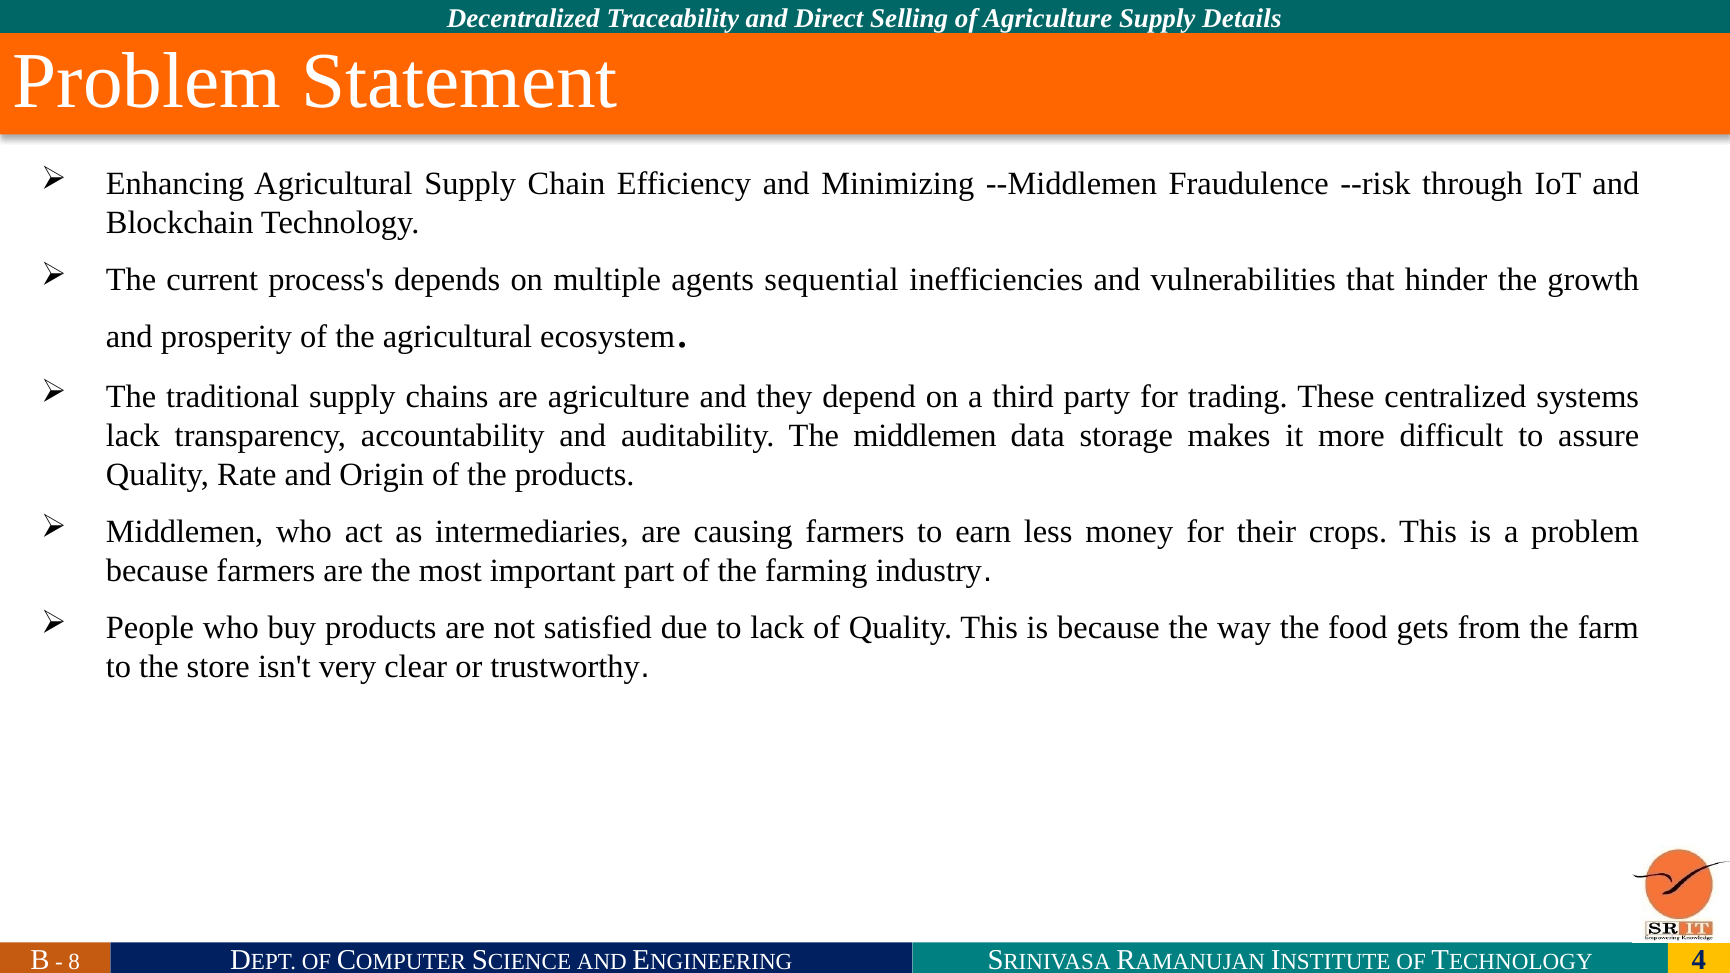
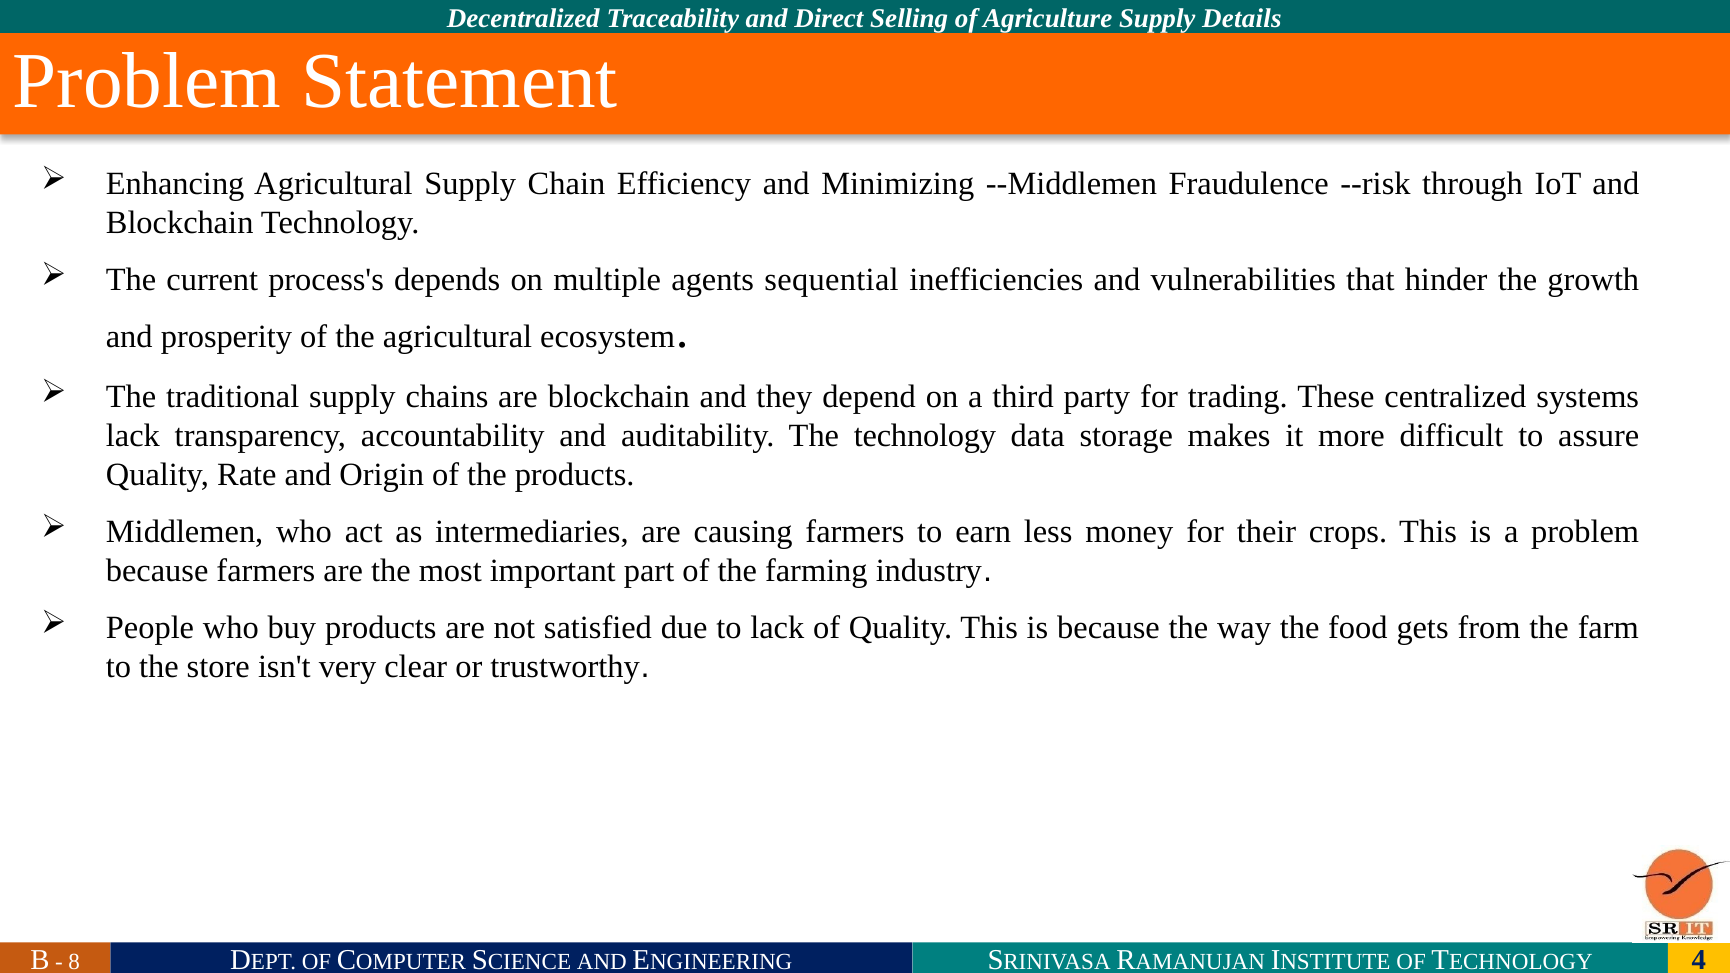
are agriculture: agriculture -> blockchain
The middlemen: middlemen -> technology
